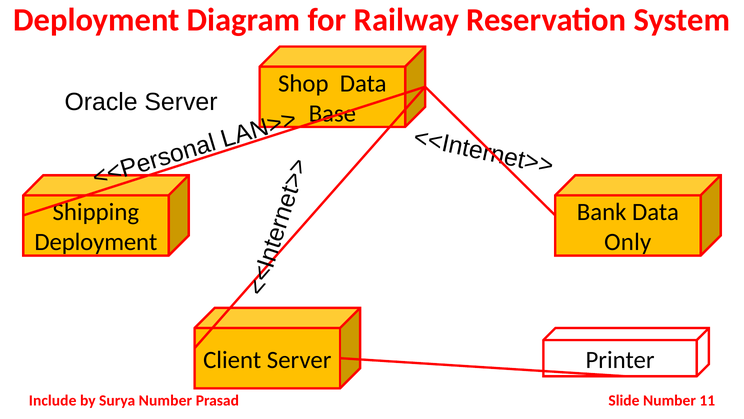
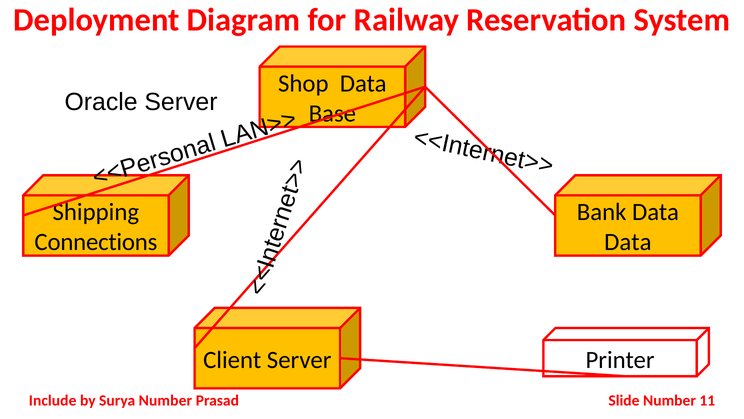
Deployment at (96, 242): Deployment -> Connections
Only at (628, 242): Only -> Data
